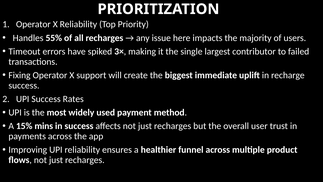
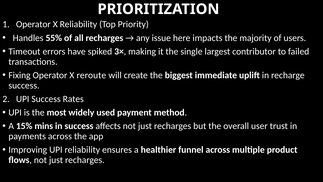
support: support -> reroute
